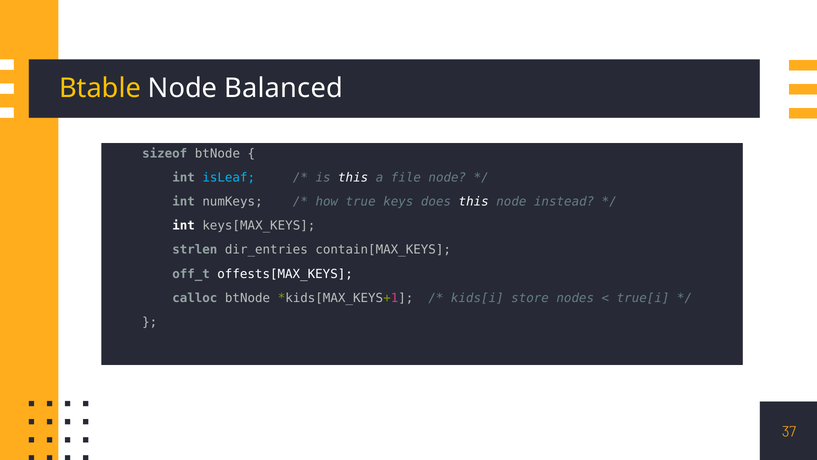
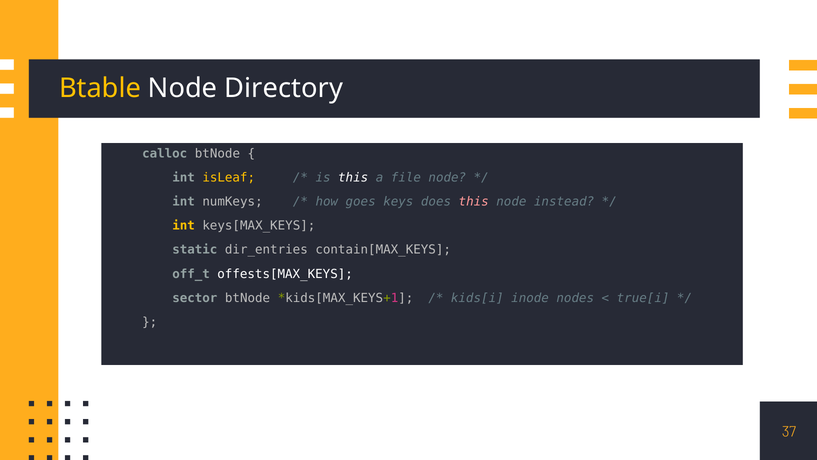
Balanced: Balanced -> Directory
sizeof: sizeof -> calloc
isLeaf colour: light blue -> yellow
true: true -> goes
this at (474, 202) colour: white -> pink
int at (184, 226) colour: white -> yellow
strlen: strlen -> static
calloc: calloc -> sector
store: store -> inode
